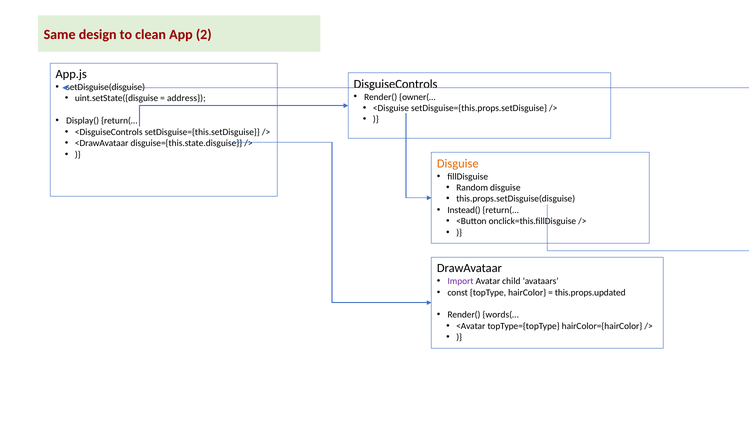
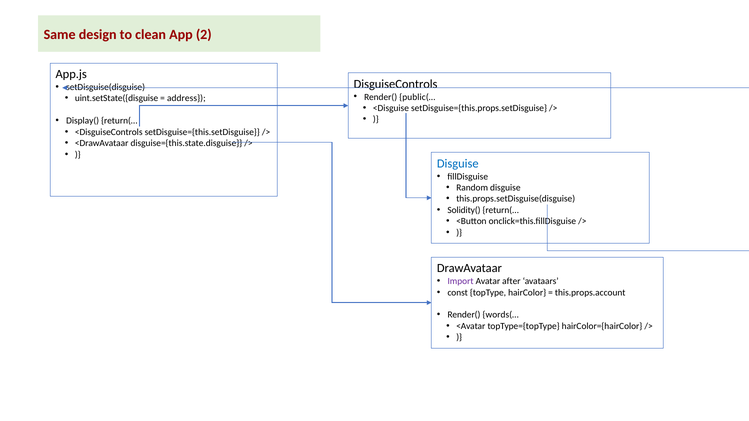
owner(…: owner(… -> public(…
Disguise at (458, 164) colour: orange -> blue
Instead(: Instead( -> Solidity(
child: child -> after
this.props.updated: this.props.updated -> this.props.account
